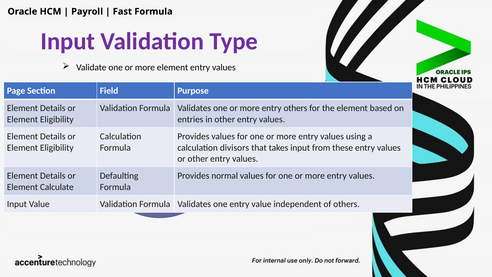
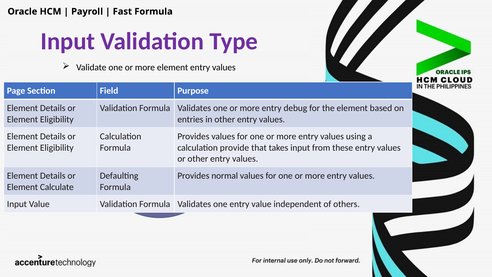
entry others: others -> debug
divisors: divisors -> provide
